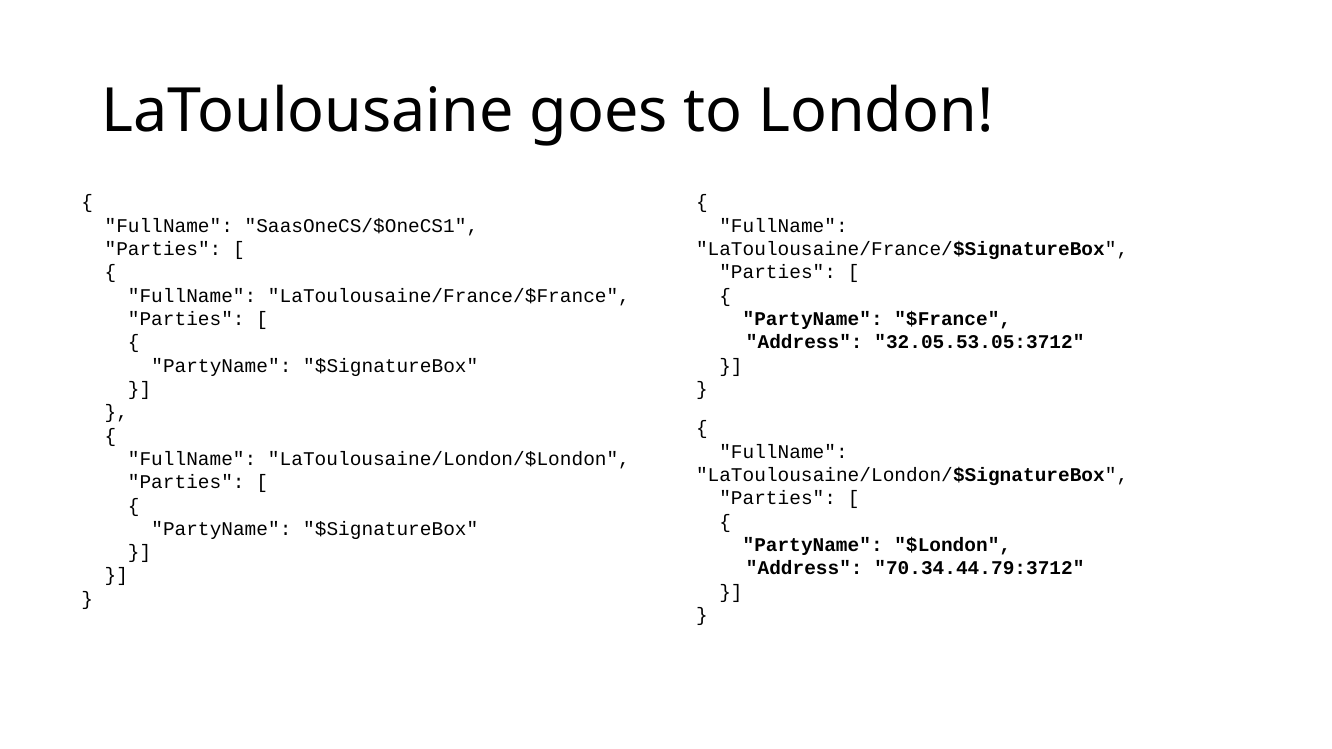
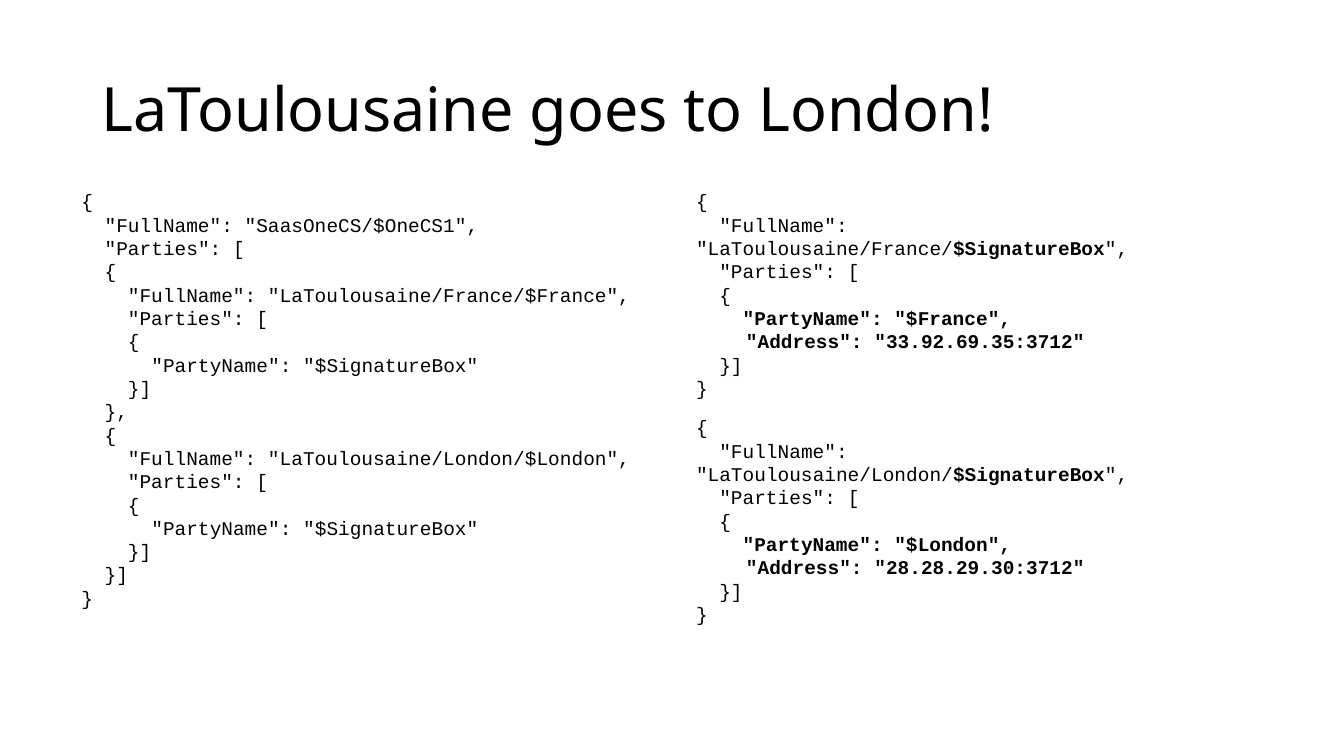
32.05.53.05:3712: 32.05.53.05:3712 -> 33.92.69.35:3712
70.34.44.79:3712: 70.34.44.79:3712 -> 28.28.29.30:3712
